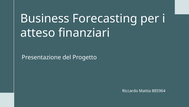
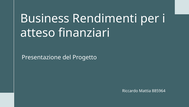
Forecasting: Forecasting -> Rendimenti
